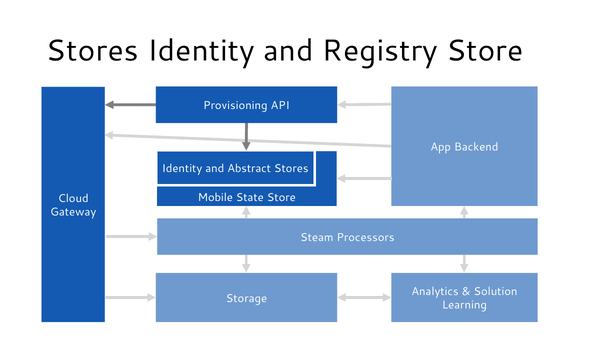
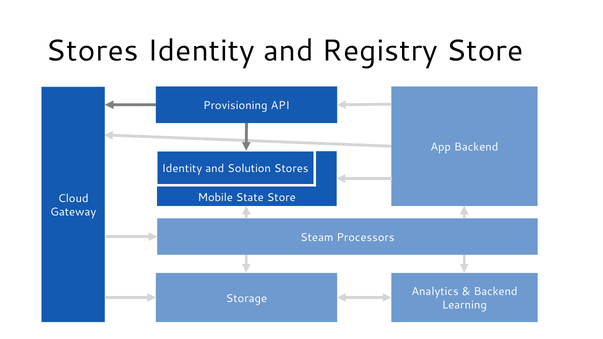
Abstract: Abstract -> Solution
Solution at (495, 292): Solution -> Backend
